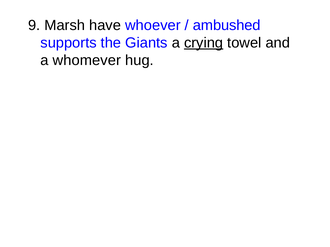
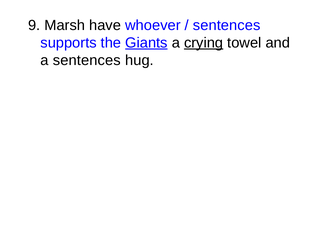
ambushed at (227, 25): ambushed -> sentences
Giants underline: none -> present
a whomever: whomever -> sentences
